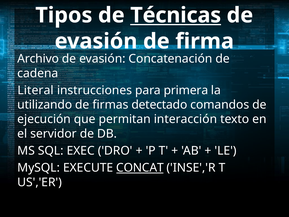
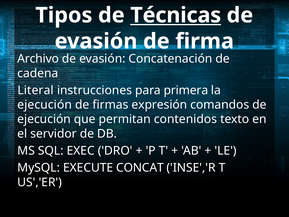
utilizando at (45, 105): utilizando -> ejecución
detectado: detectado -> expresión
interacción: interacción -> contenidos
CONCAT underline: present -> none
